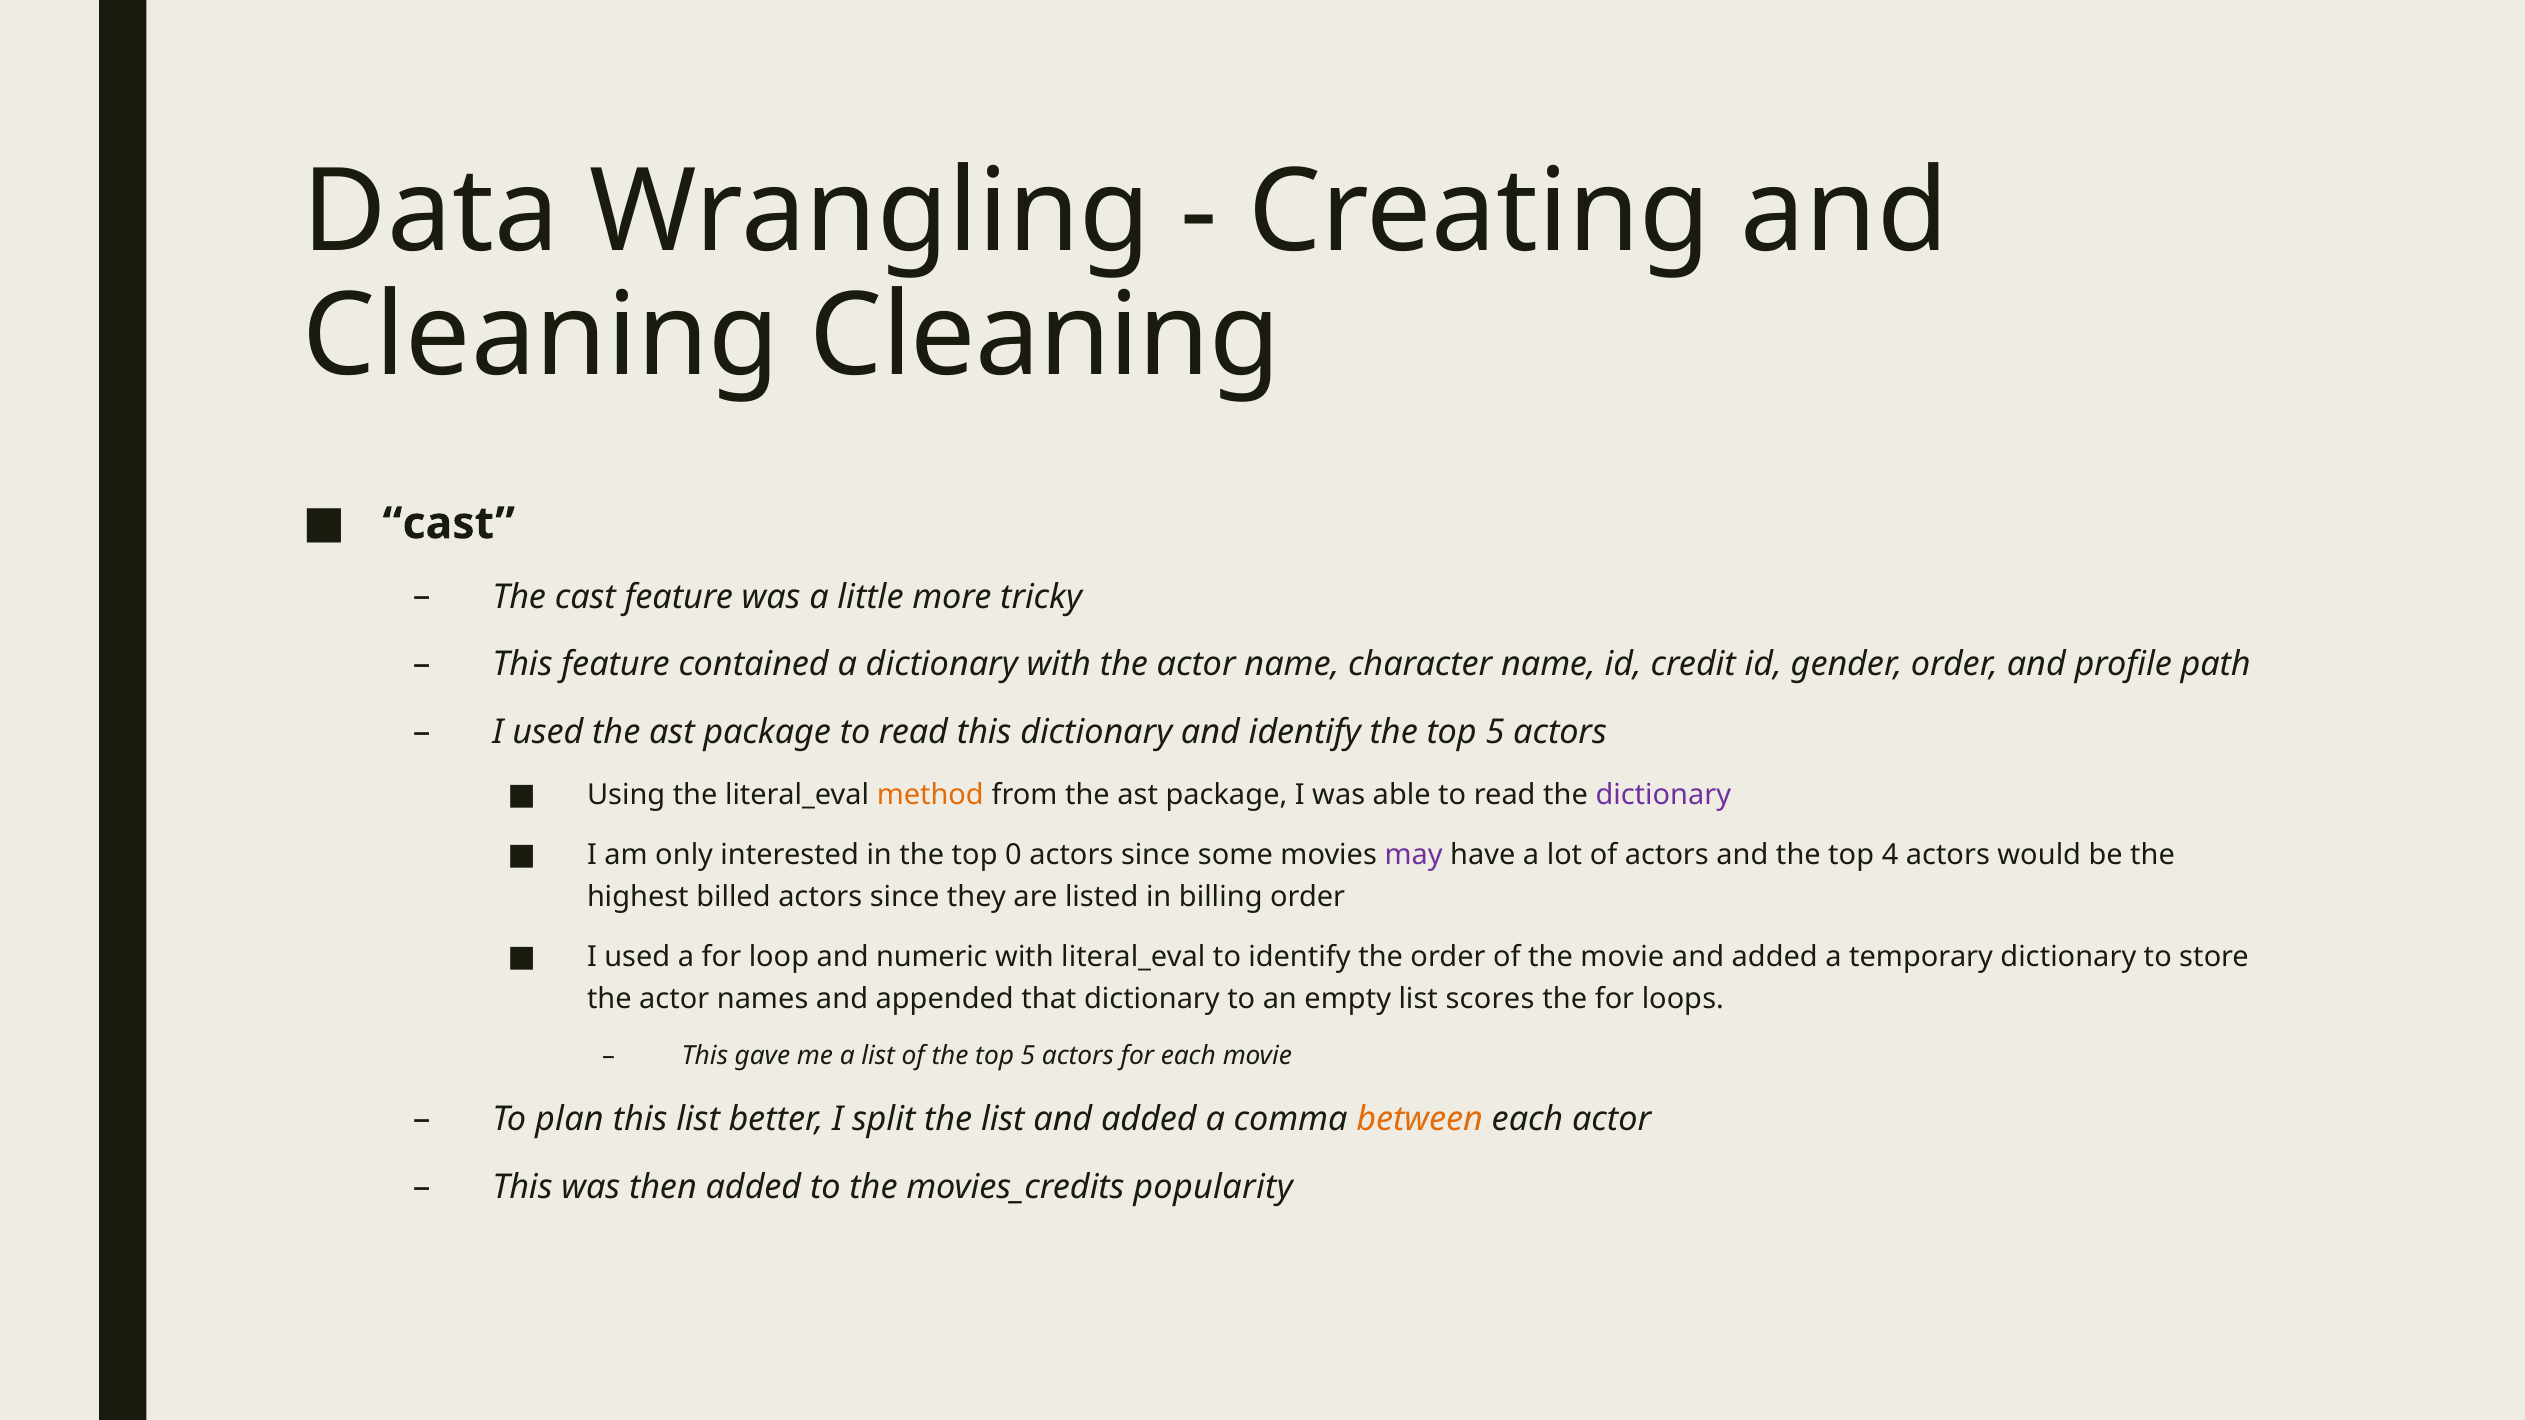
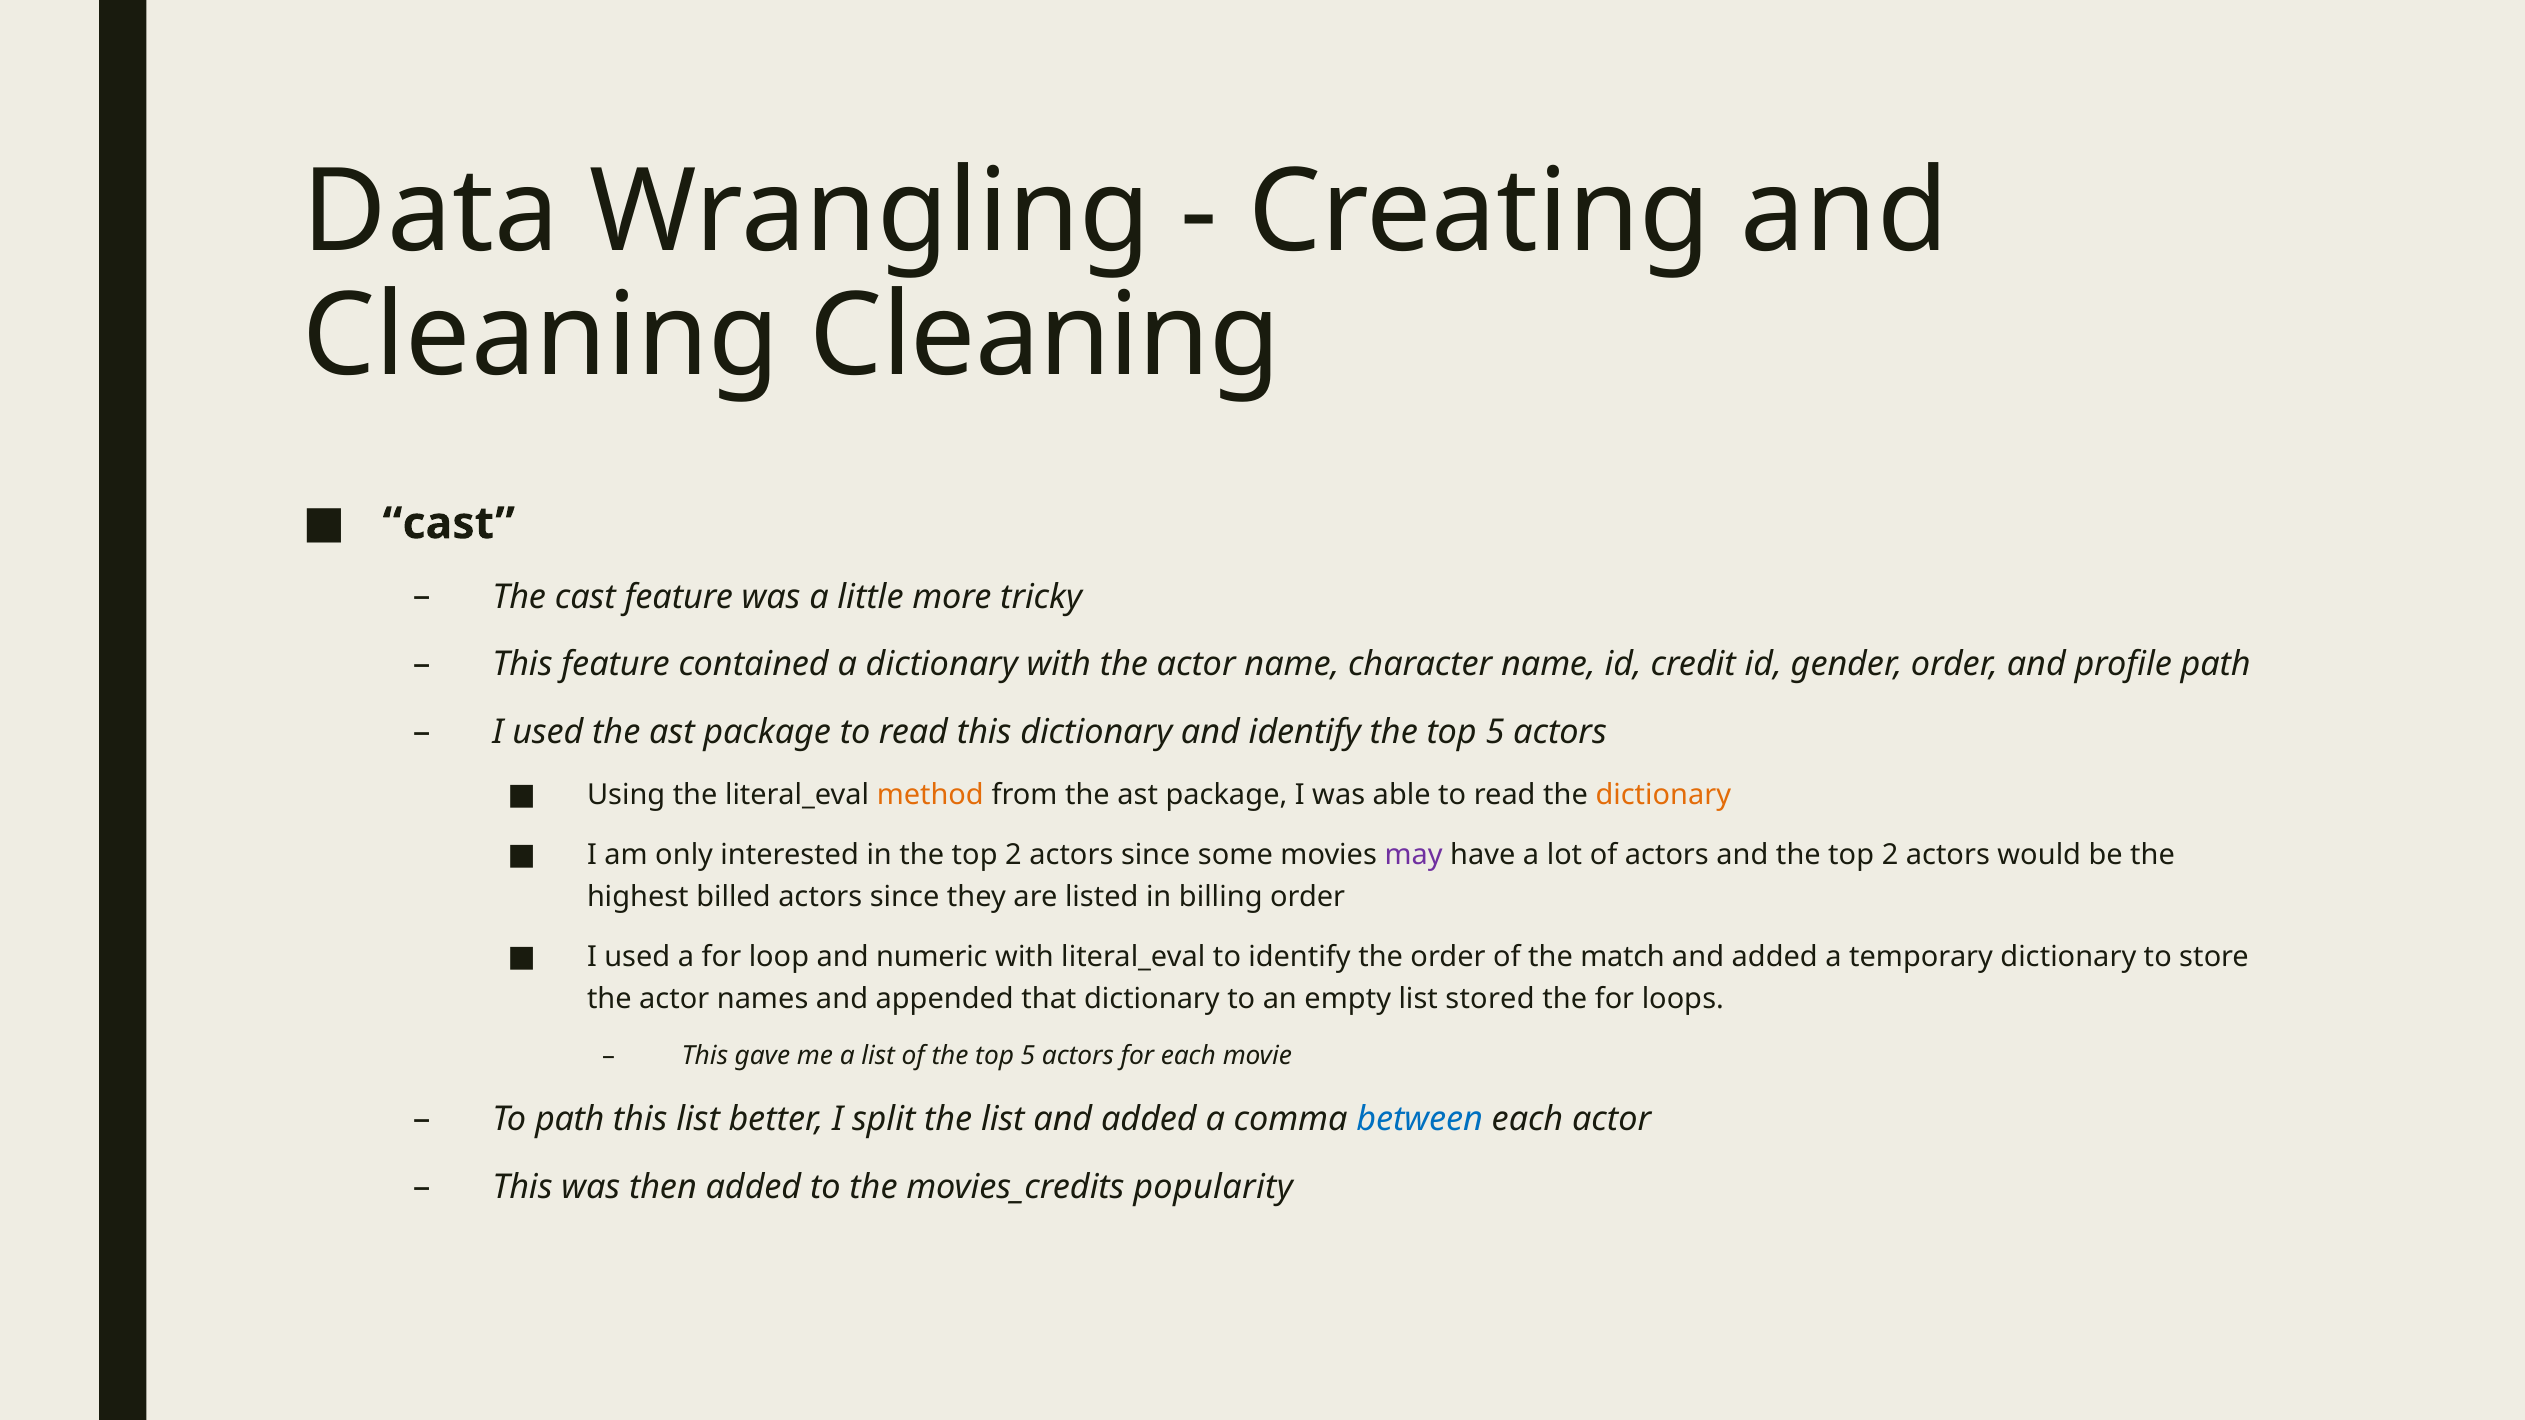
dictionary at (1663, 795) colour: purple -> orange
in the top 0: 0 -> 2
and the top 4: 4 -> 2
the movie: movie -> match
scores: scores -> stored
To plan: plan -> path
between colour: orange -> blue
